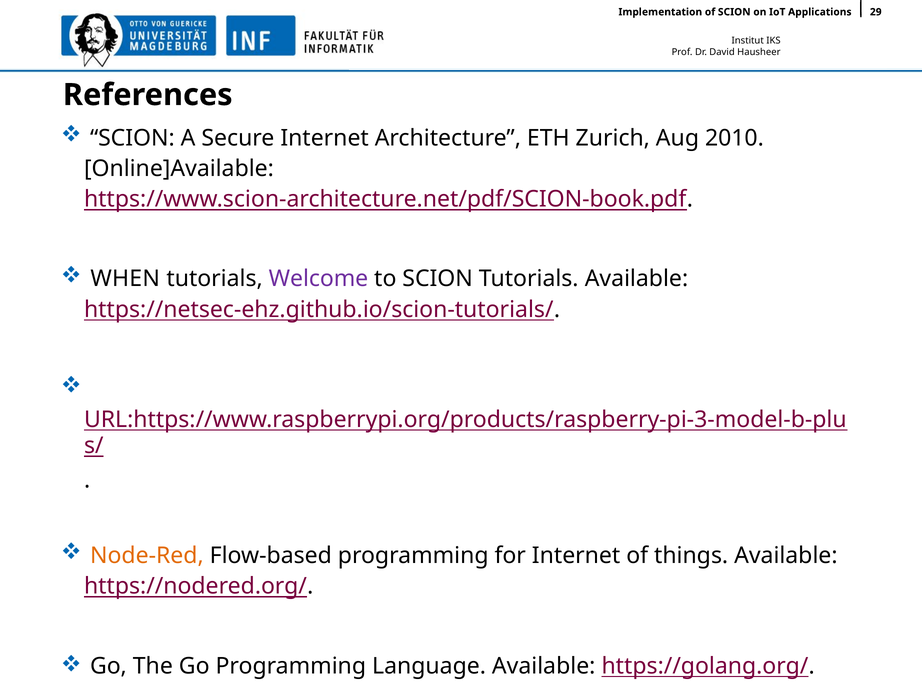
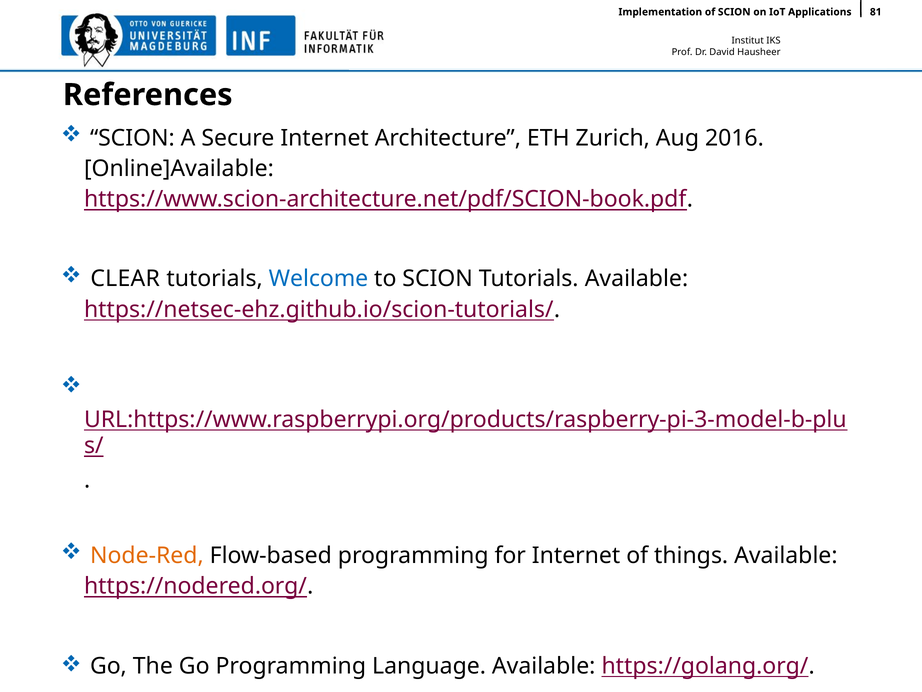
29: 29 -> 81
2010: 2010 -> 2016
WHEN: WHEN -> CLEAR
Welcome colour: purple -> blue
